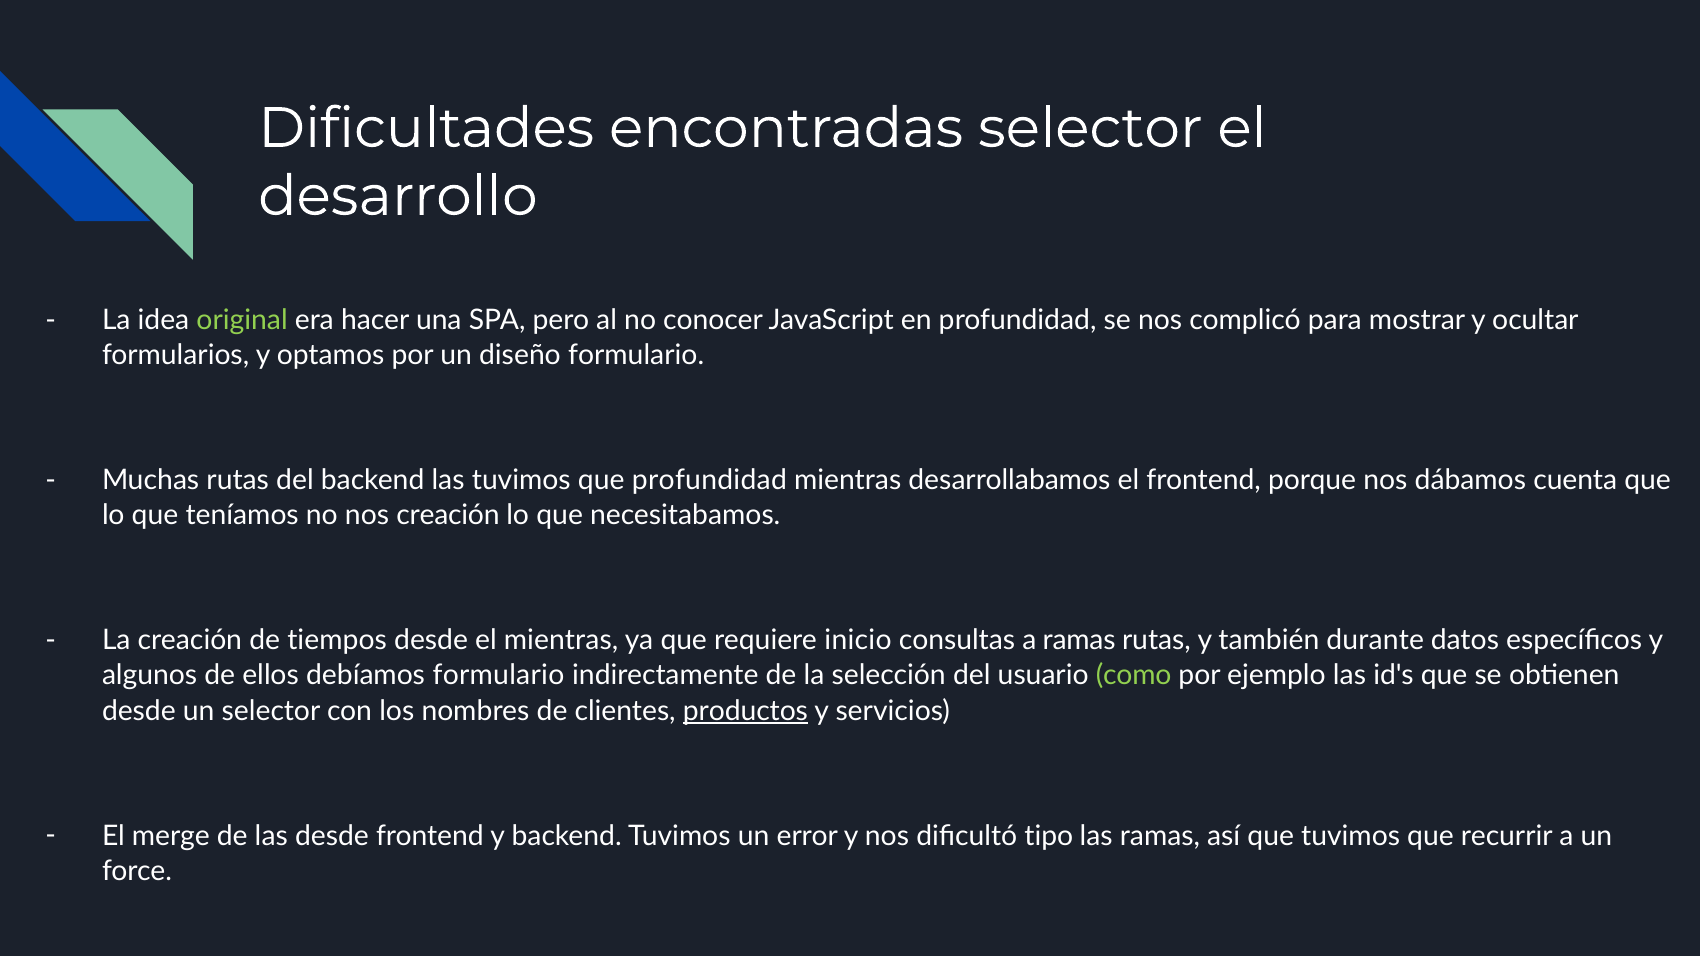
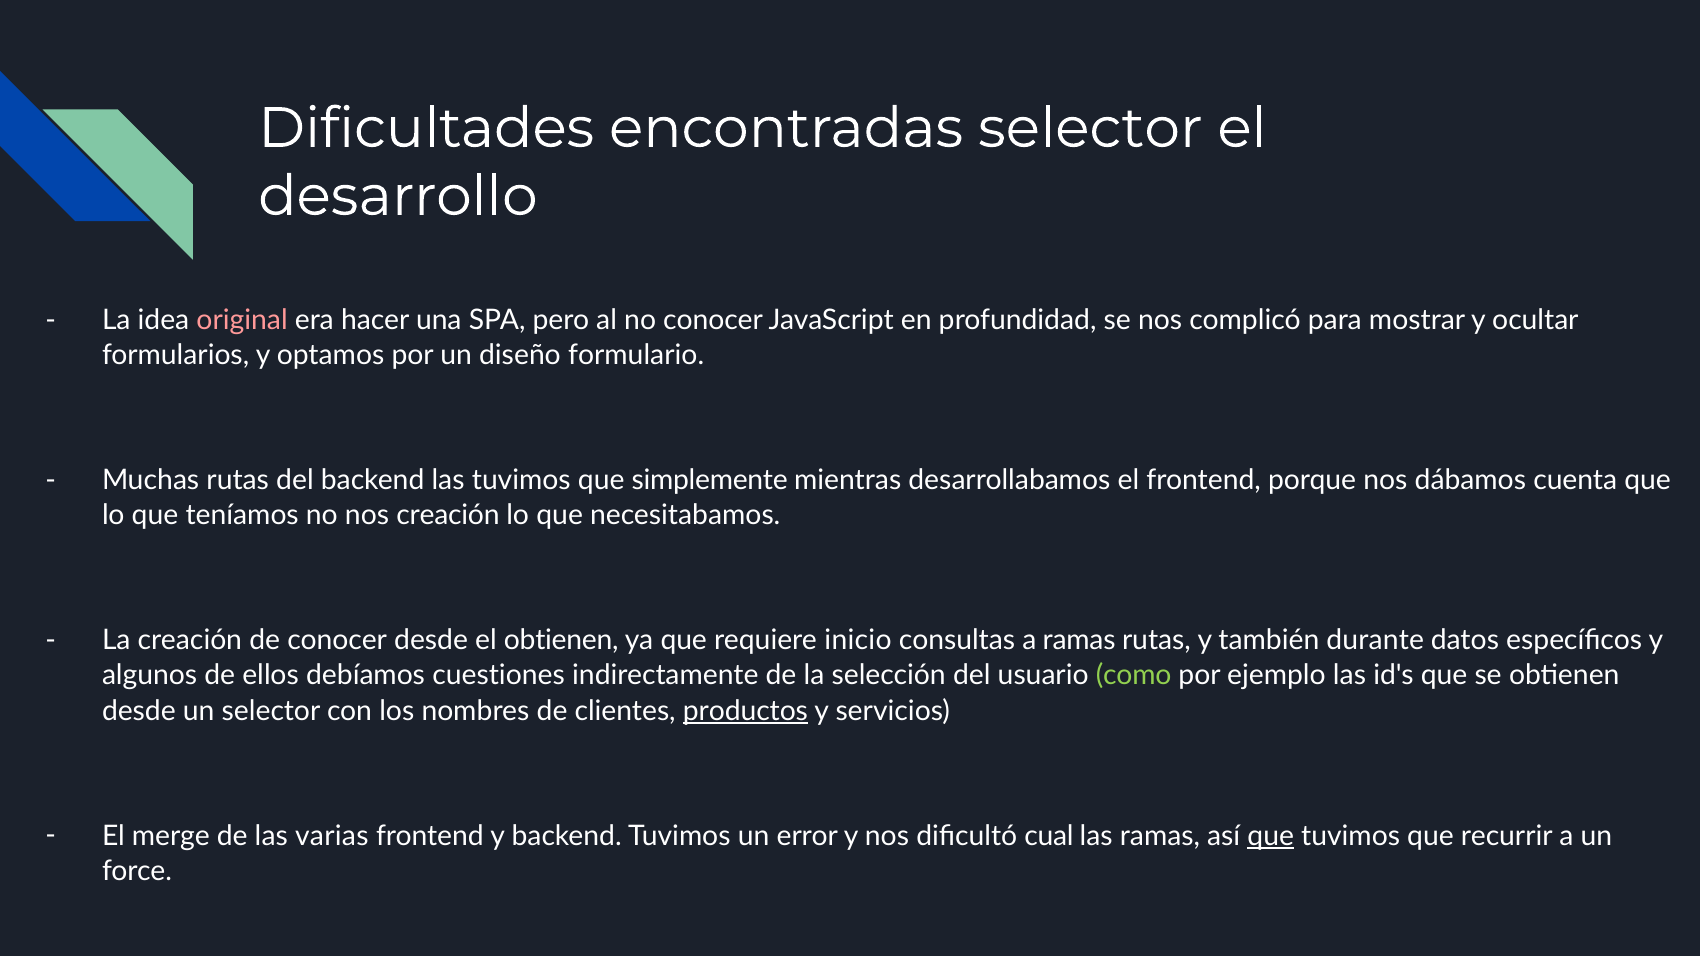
original colour: light green -> pink
que profundidad: profundidad -> simplemente
de tiempos: tiempos -> conocer
el mientras: mientras -> obtienen
debíamos formulario: formulario -> cuestiones
las desde: desde -> varias
tipo: tipo -> cual
que at (1271, 836) underline: none -> present
